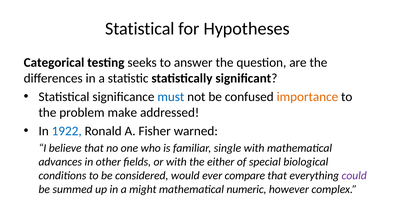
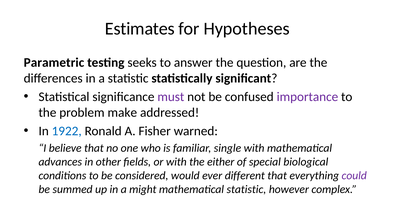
Statistical at (140, 29): Statistical -> Estimates
Categorical: Categorical -> Parametric
must colour: blue -> purple
importance colour: orange -> purple
compare: compare -> different
mathematical numeric: numeric -> statistic
